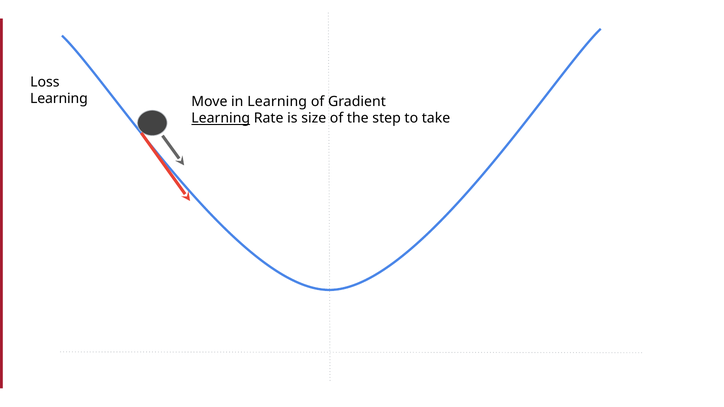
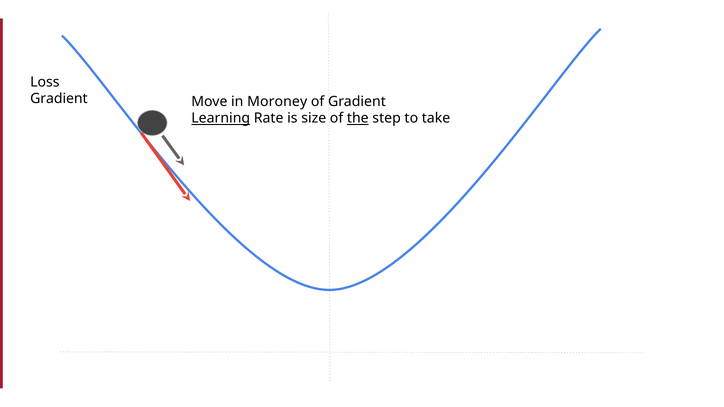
Learning at (59, 99): Learning -> Gradient
in Learning: Learning -> Moroney
the underline: none -> present
